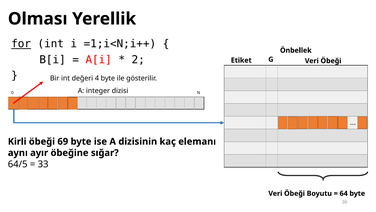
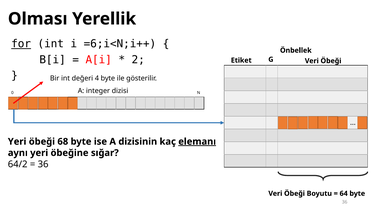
=1;i<N;i++: =1;i<N;i++ -> =6;i<N;i++
Kirli at (17, 141): Kirli -> Yeri
69: 69 -> 68
elemanı underline: none -> present
aynı ayır: ayır -> yeri
64/5: 64/5 -> 64/2
33 at (43, 164): 33 -> 36
